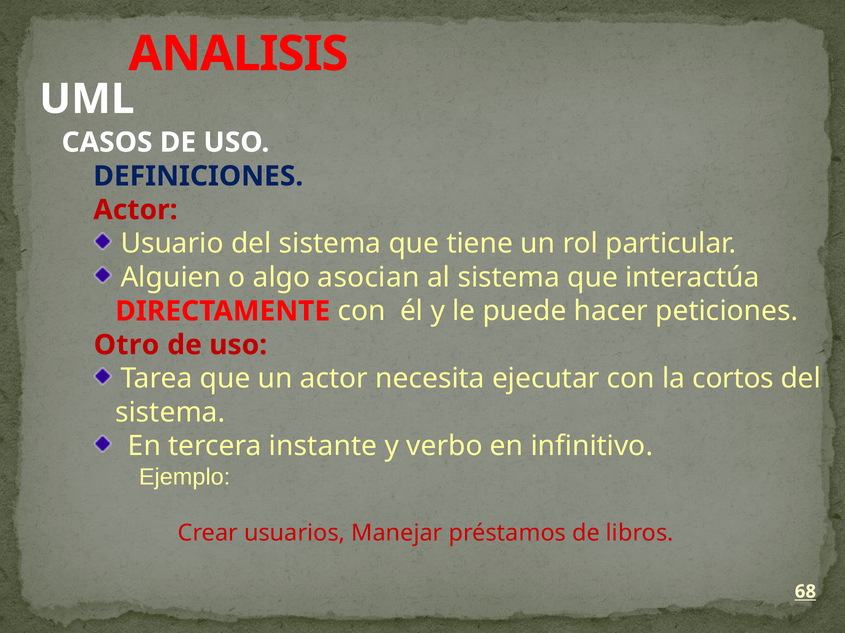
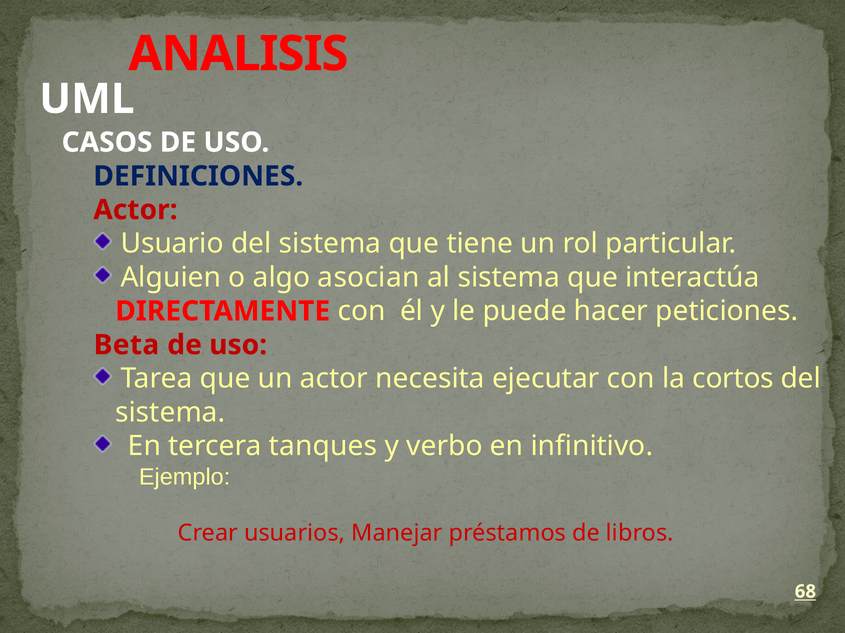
Otro: Otro -> Beta
instante: instante -> tanques
